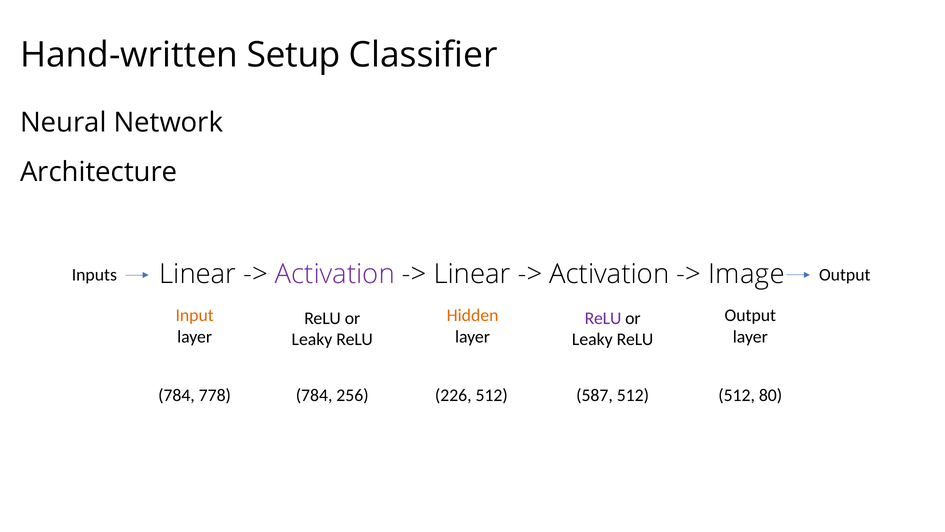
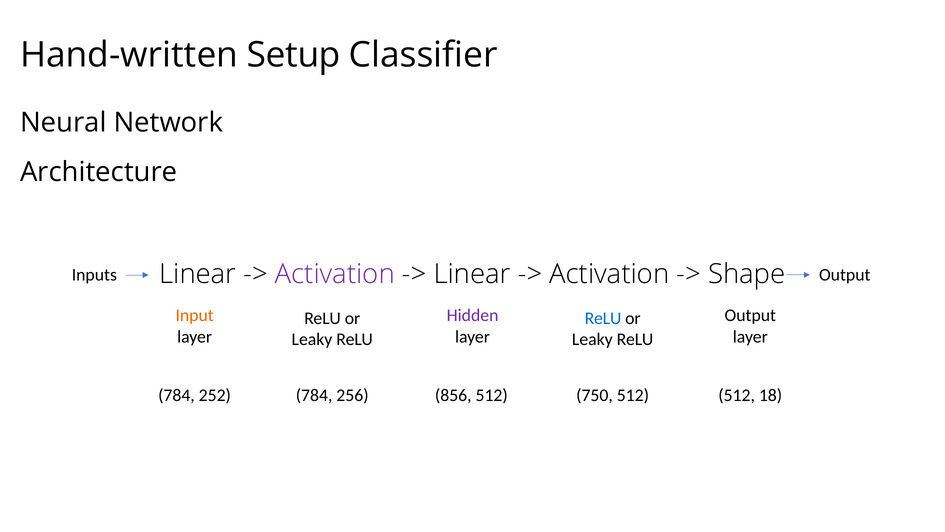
Image: Image -> Shape
Hidden colour: orange -> purple
ReLU at (603, 318) colour: purple -> blue
778: 778 -> 252
226: 226 -> 856
587: 587 -> 750
80: 80 -> 18
